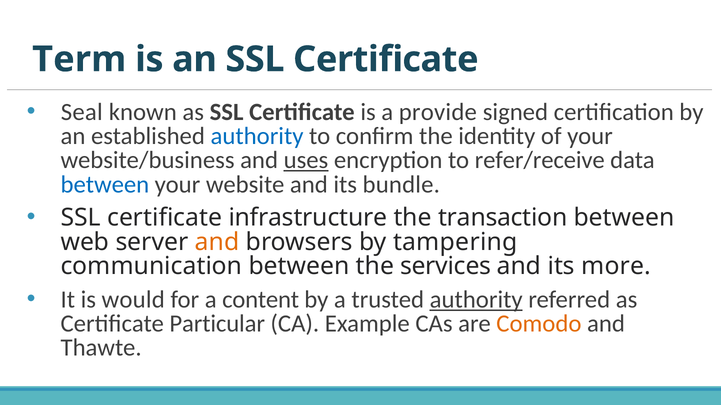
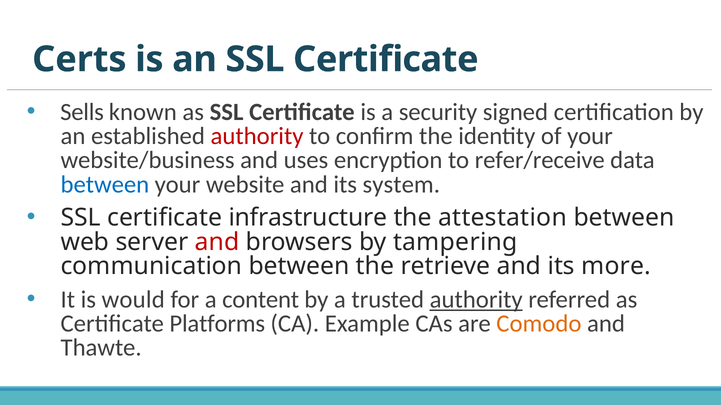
Term: Term -> Certs
Seal: Seal -> Sells
provide: provide -> security
authority at (257, 136) colour: blue -> red
uses underline: present -> none
bundle: bundle -> system
transaction: transaction -> attestation
and at (217, 242) colour: orange -> red
services: services -> retrieve
Particular: Particular -> Platforms
